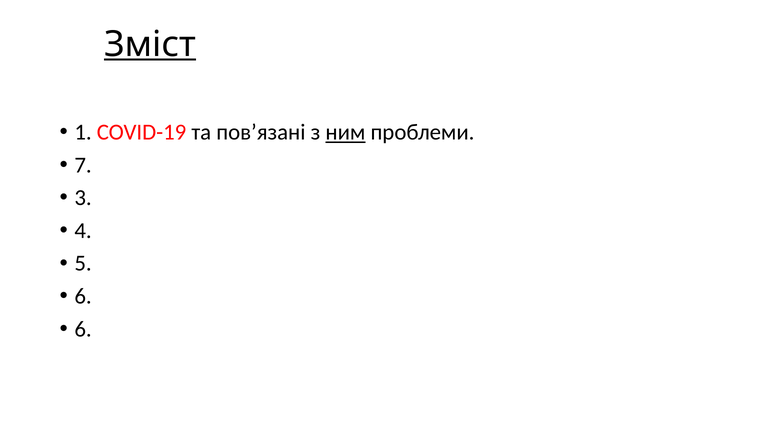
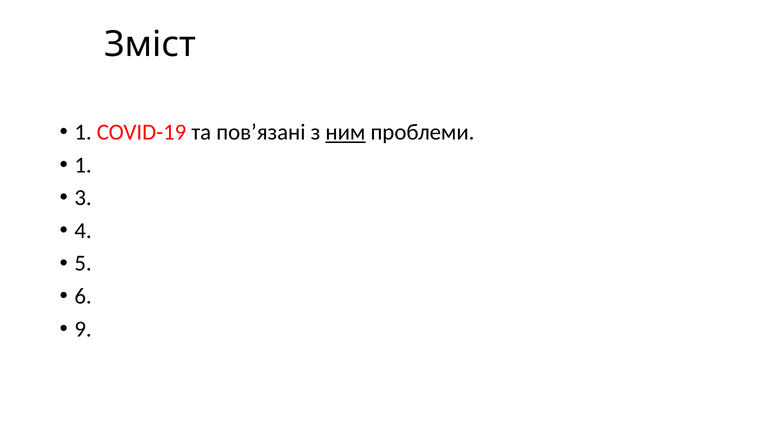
Зміст underline: present -> none
7 at (83, 165): 7 -> 1
6 at (83, 329): 6 -> 9
